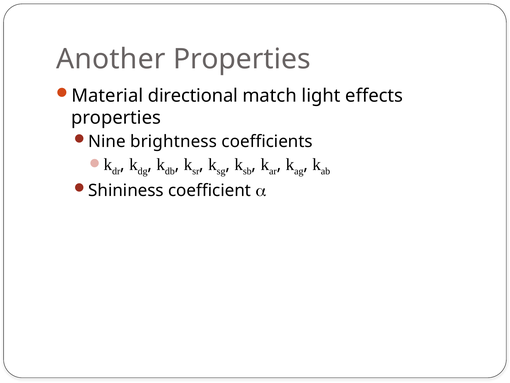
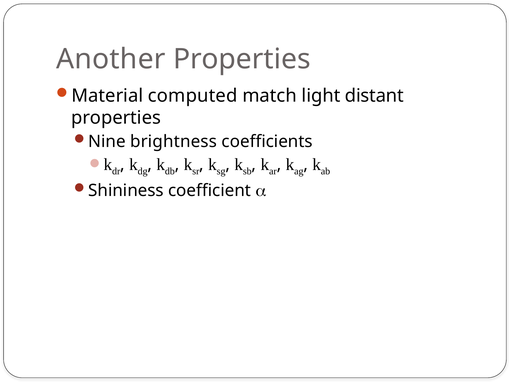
directional: directional -> computed
effects: effects -> distant
